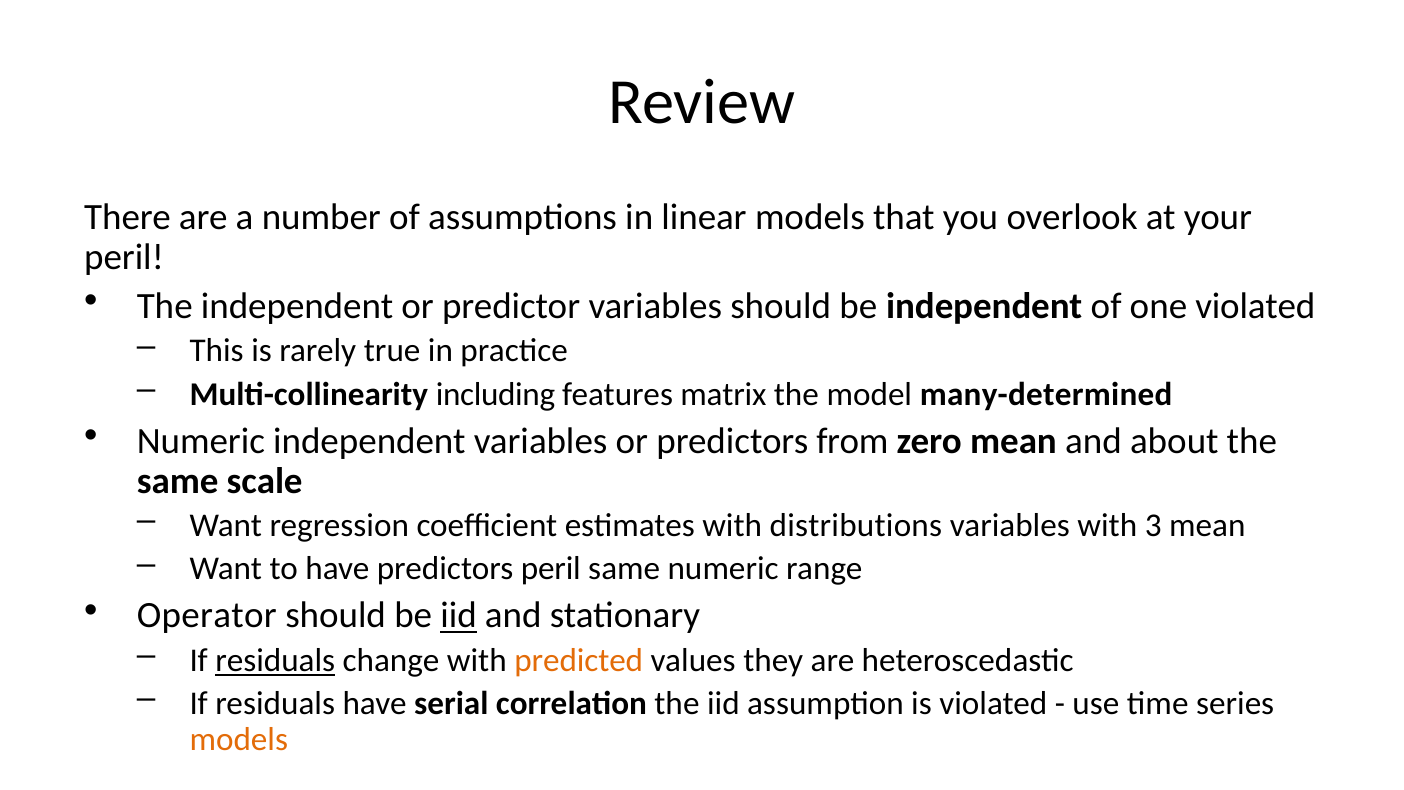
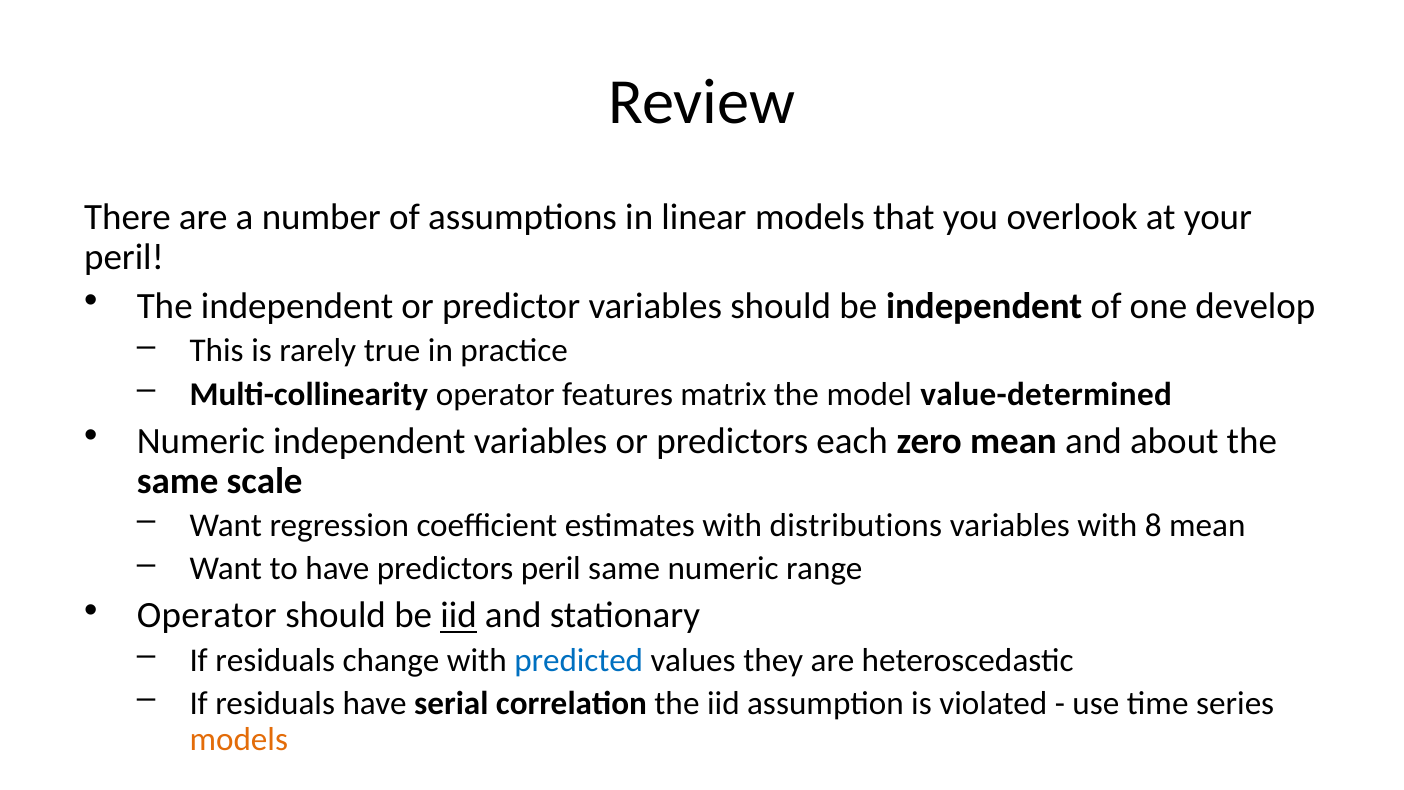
one violated: violated -> develop
Multi-collinearity including: including -> operator
many-determined: many-determined -> value-determined
from: from -> each
3: 3 -> 8
residuals at (275, 660) underline: present -> none
predicted colour: orange -> blue
